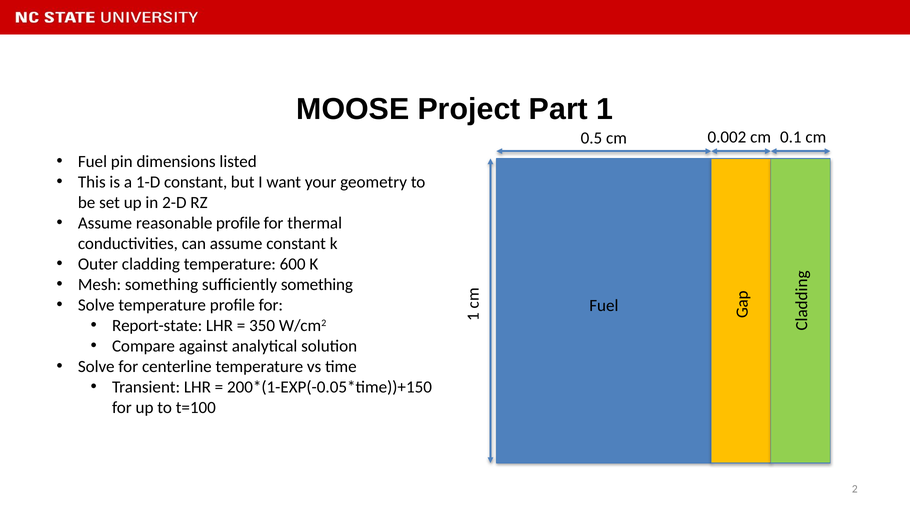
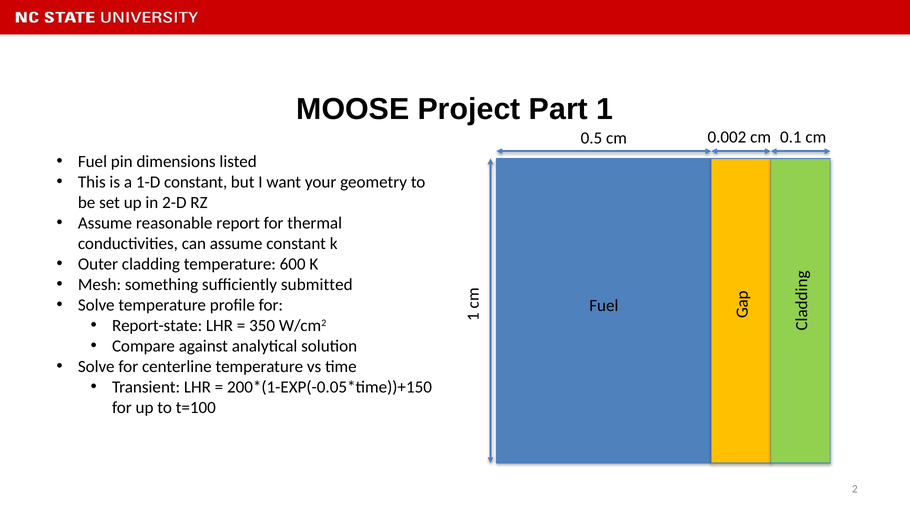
reasonable profile: profile -> report
sufficiently something: something -> submitted
